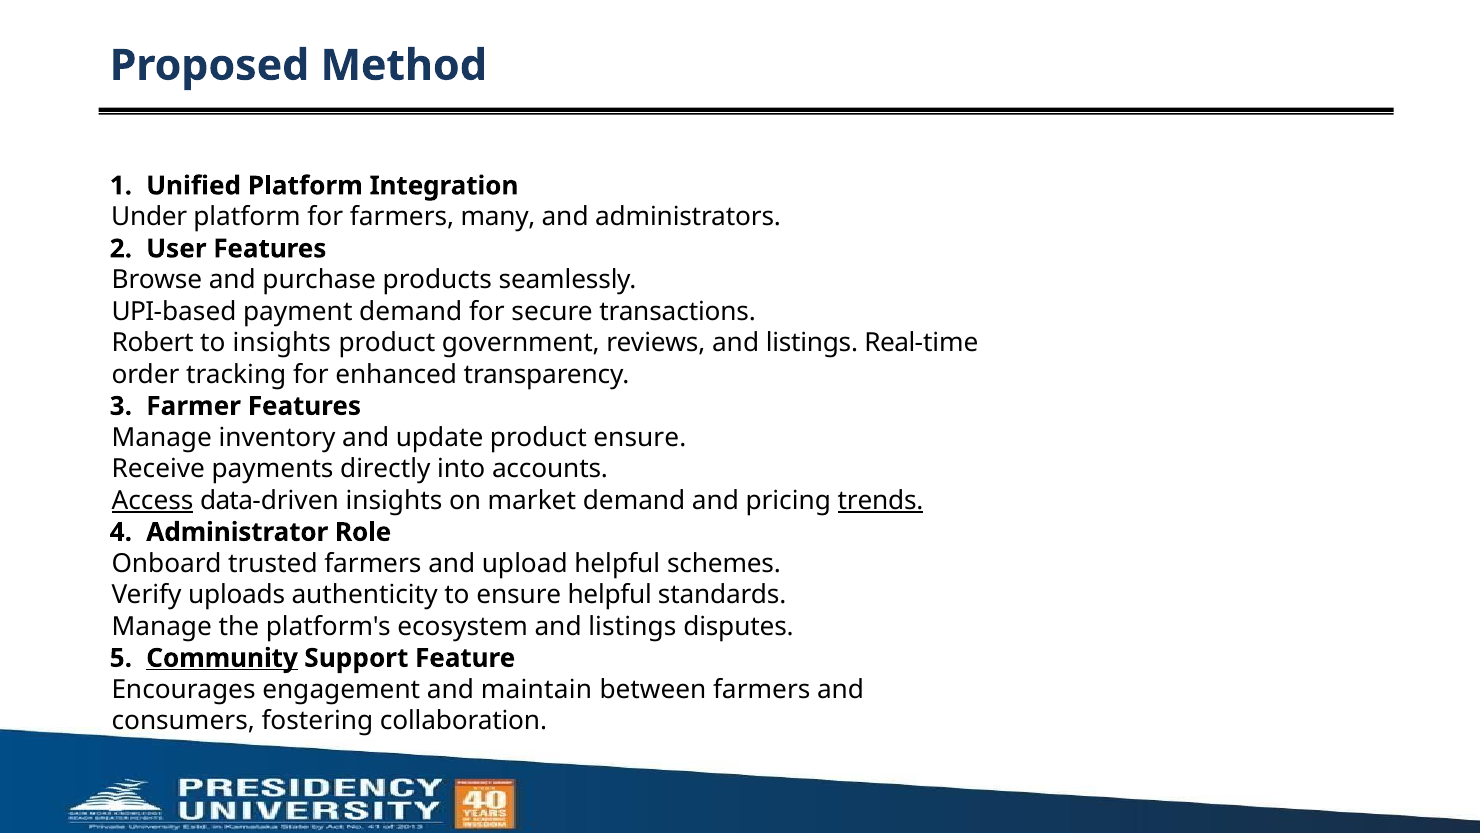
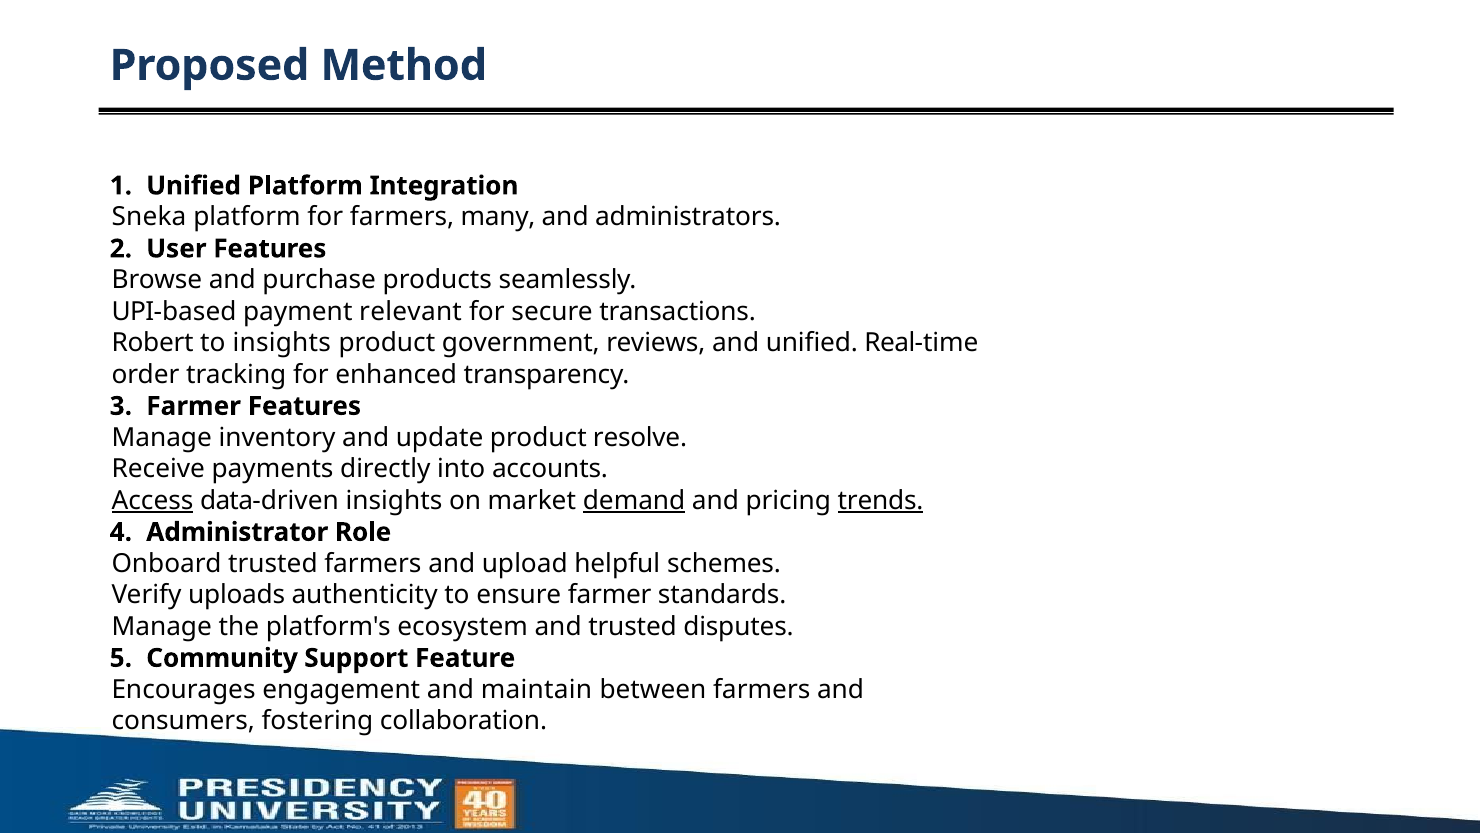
Under: Under -> Sneka
payment demand: demand -> relevant
reviews and listings: listings -> unified
product ensure: ensure -> resolve
demand at (634, 500) underline: none -> present
ensure helpful: helpful -> farmer
ecosystem and listings: listings -> trusted
Community underline: present -> none
